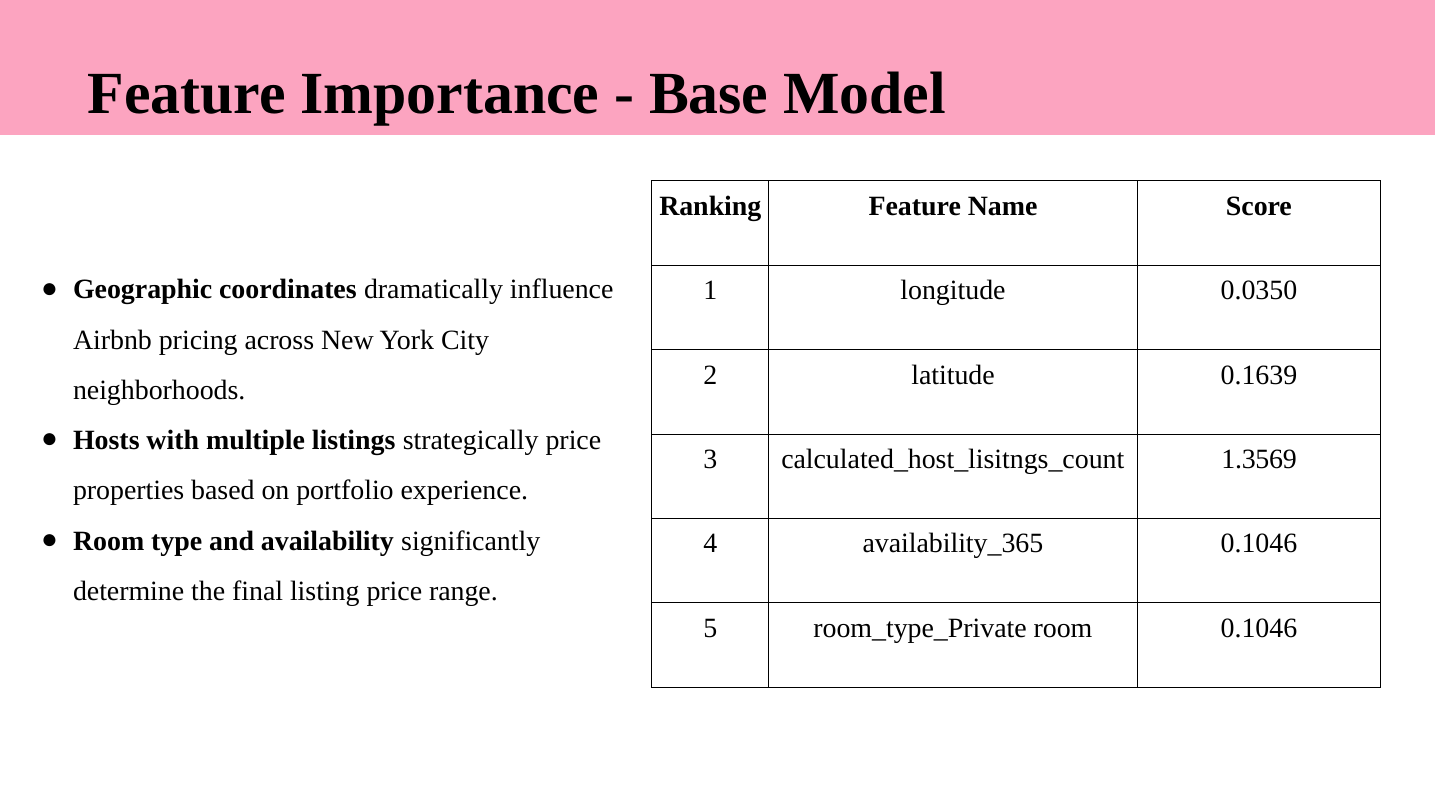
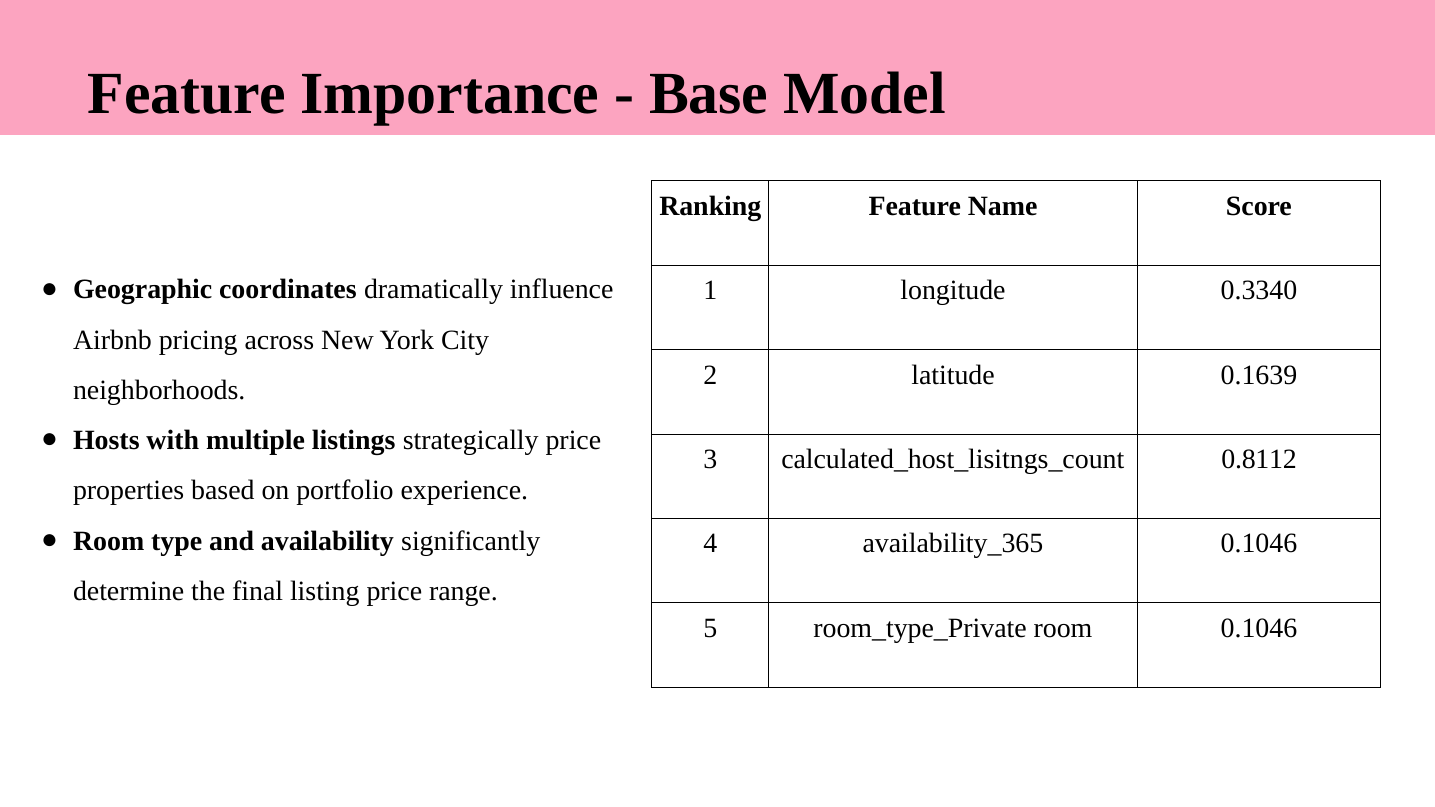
0.0350: 0.0350 -> 0.3340
1.3569: 1.3569 -> 0.8112
